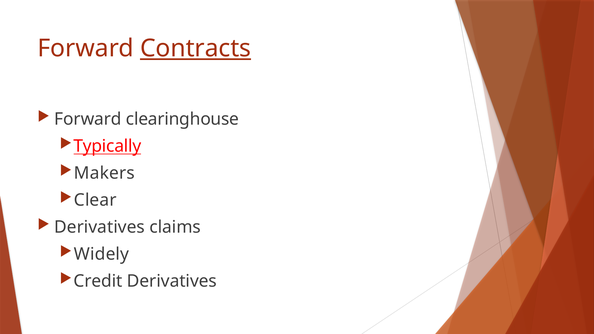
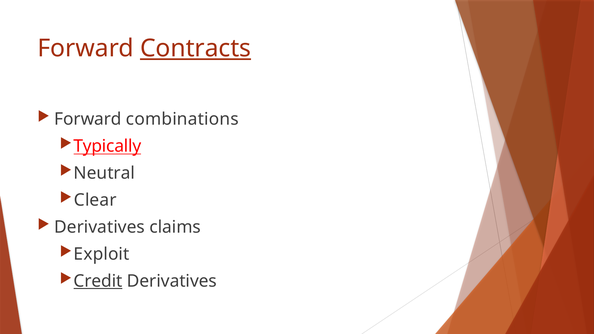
clearinghouse: clearinghouse -> combinations
Makers: Makers -> Neutral
Widely: Widely -> Exploit
Credit underline: none -> present
